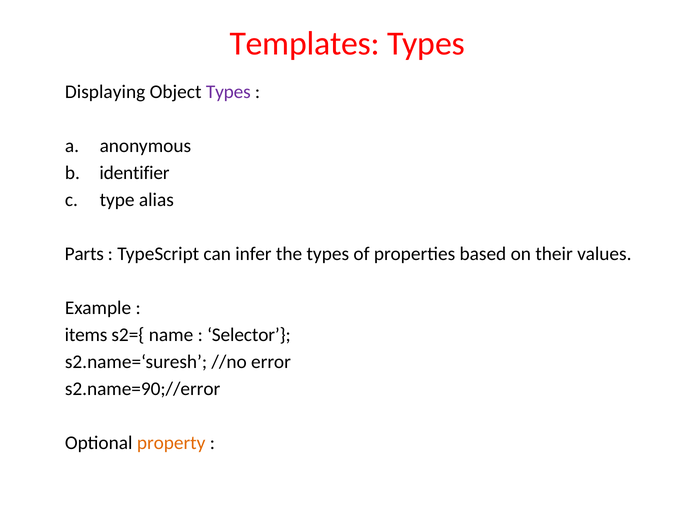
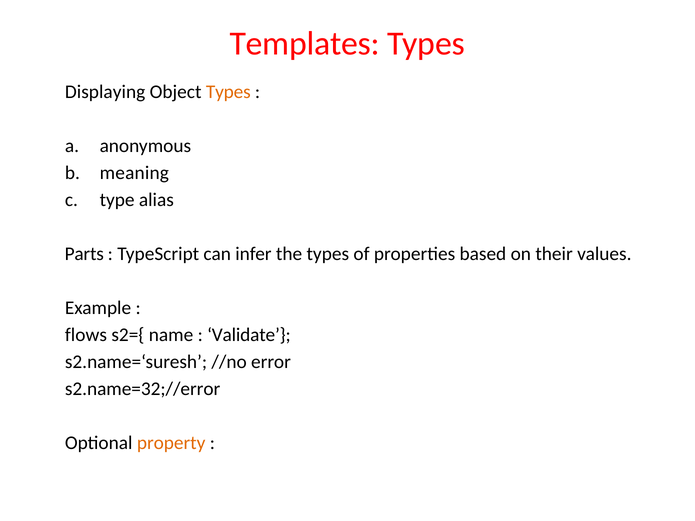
Types at (228, 92) colour: purple -> orange
identifier: identifier -> meaning
items: items -> flows
Selector: Selector -> Validate
s2.name=90;//error: s2.name=90;//error -> s2.name=32;//error
